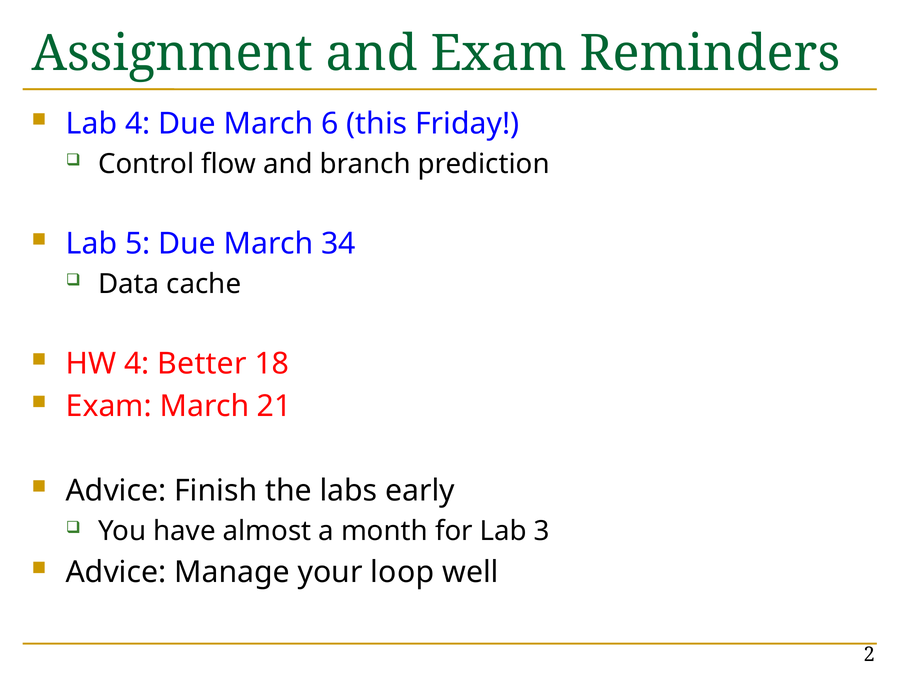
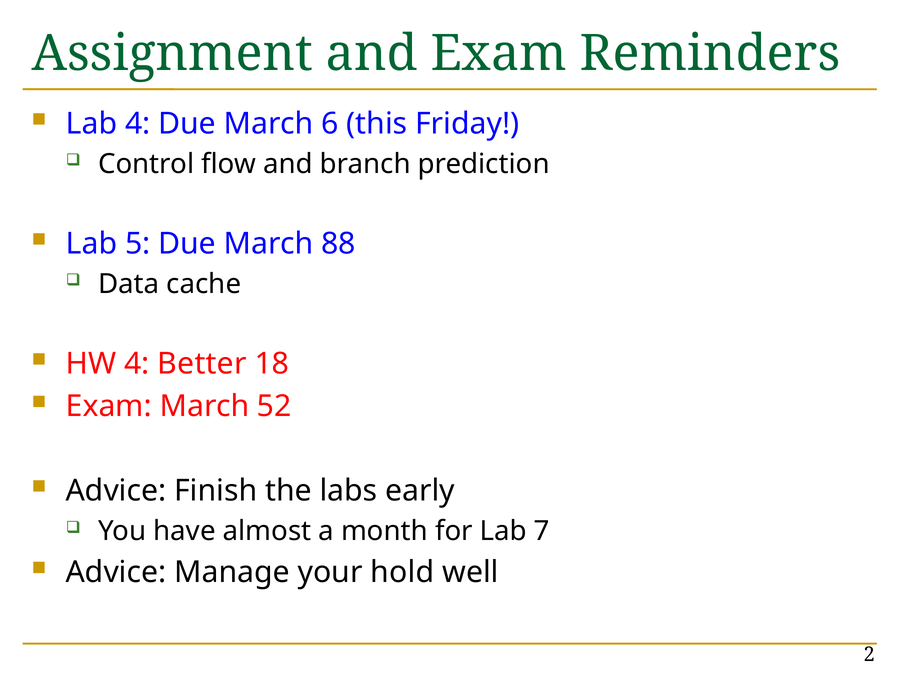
34: 34 -> 88
21: 21 -> 52
3: 3 -> 7
loop: loop -> hold
